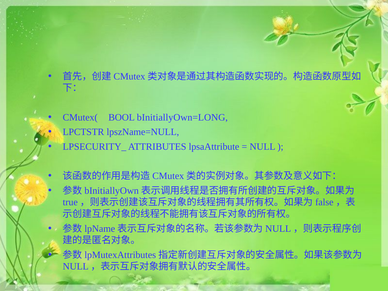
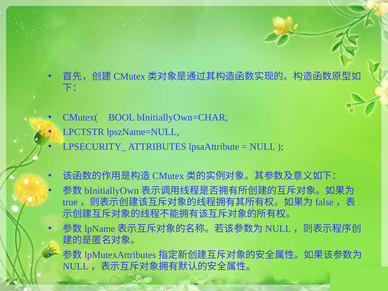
bInitiallyOwn=LONG: bInitiallyOwn=LONG -> bInitiallyOwn=CHAR
